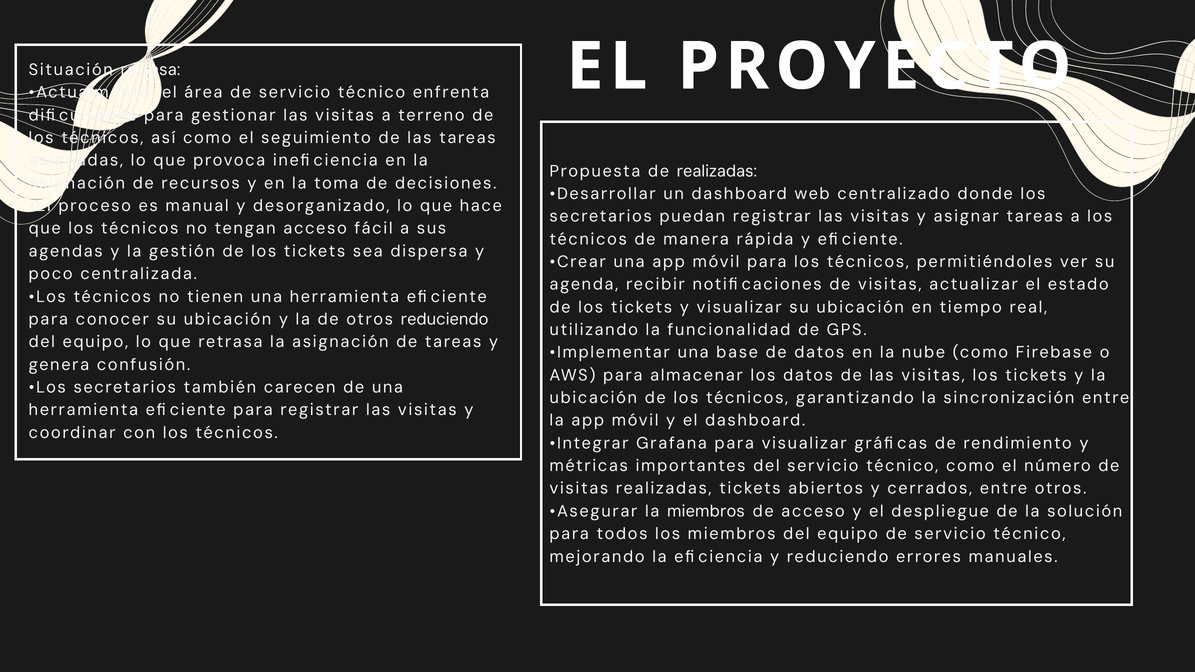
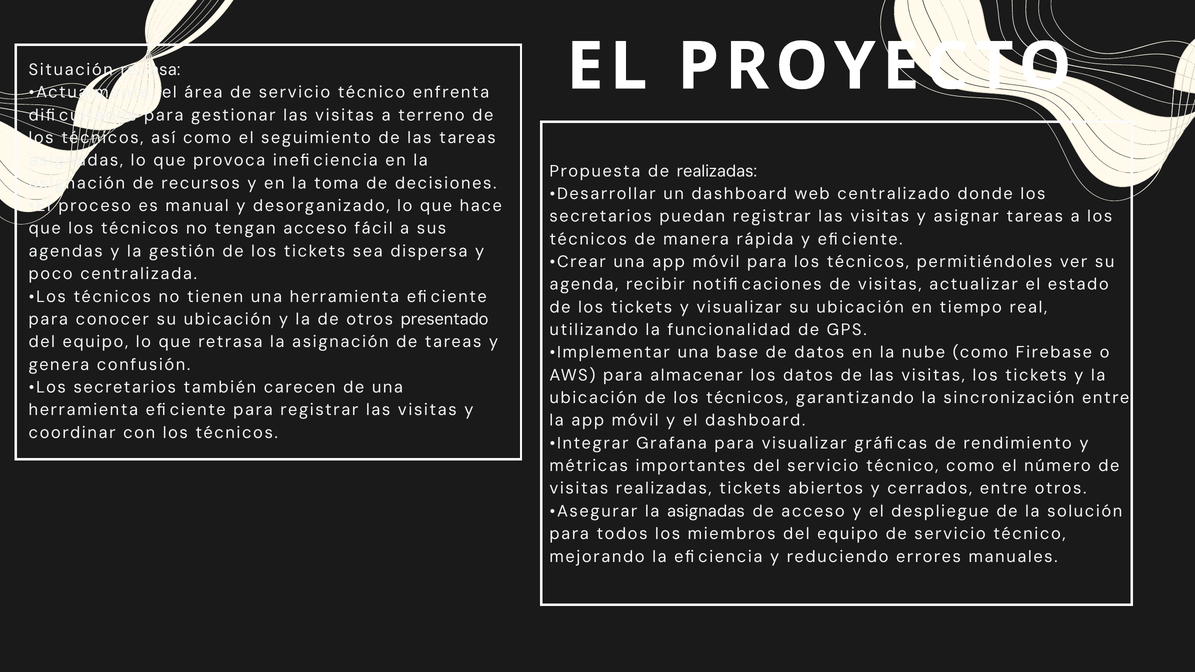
otros reduciendo: reduciendo -> presentado
la miembros: miembros -> asignadas
